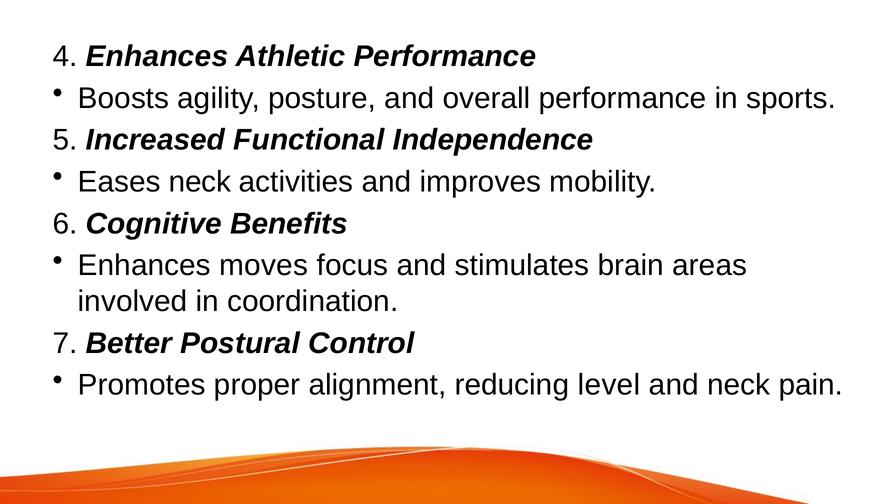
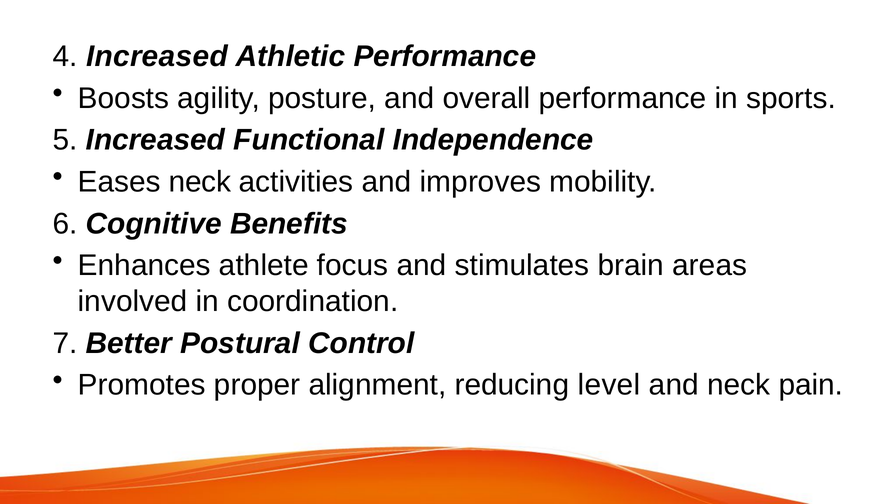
4 Enhances: Enhances -> Increased
moves: moves -> athlete
